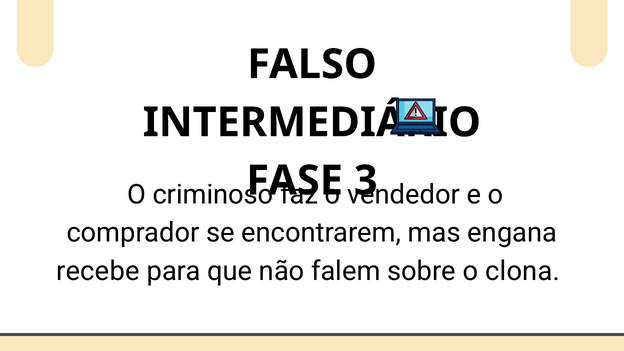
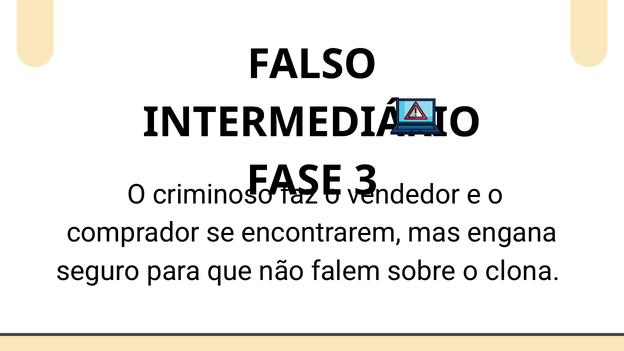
recebe: recebe -> seguro
